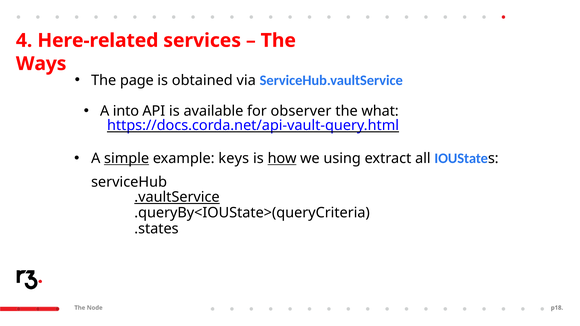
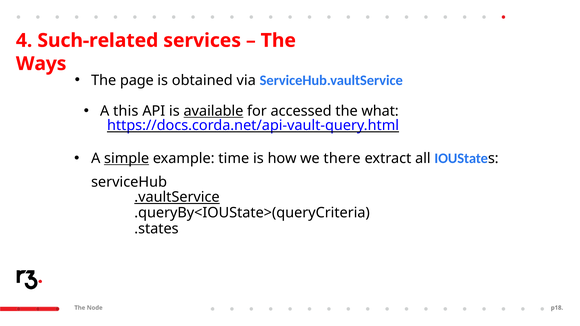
Here-related: Here-related -> Such-related
into: into -> this
available underline: none -> present
observer: observer -> accessed
keys: keys -> time
how underline: present -> none
using: using -> there
